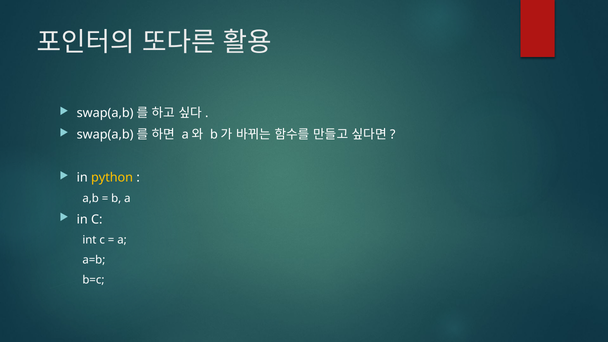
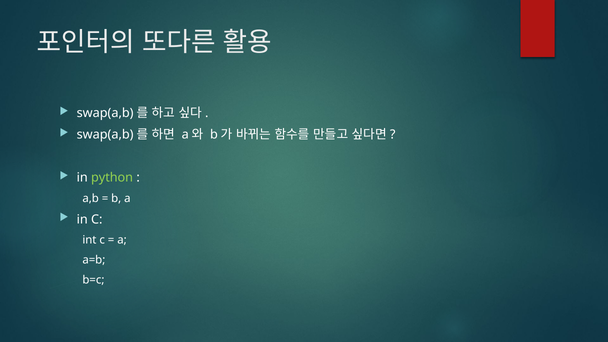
python colour: yellow -> light green
